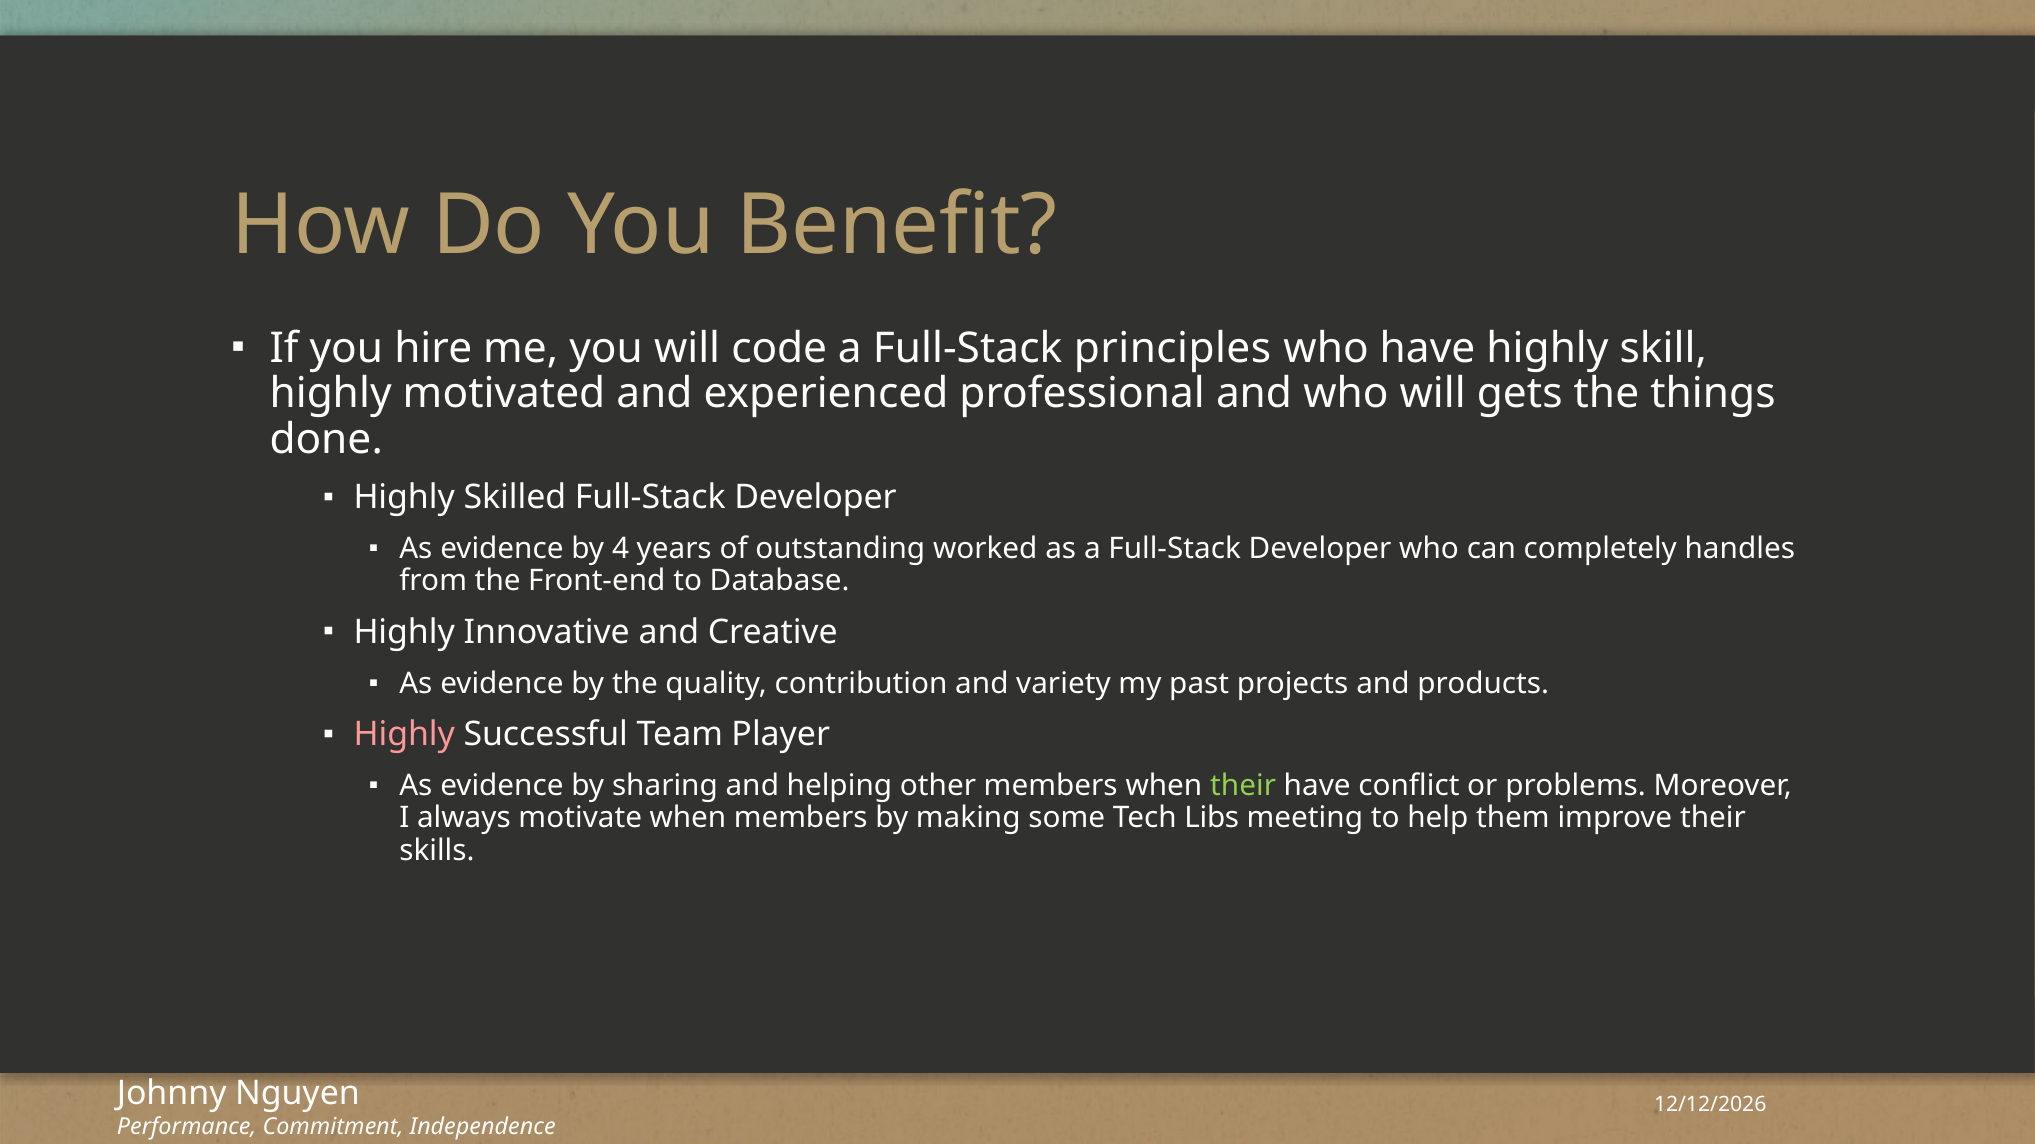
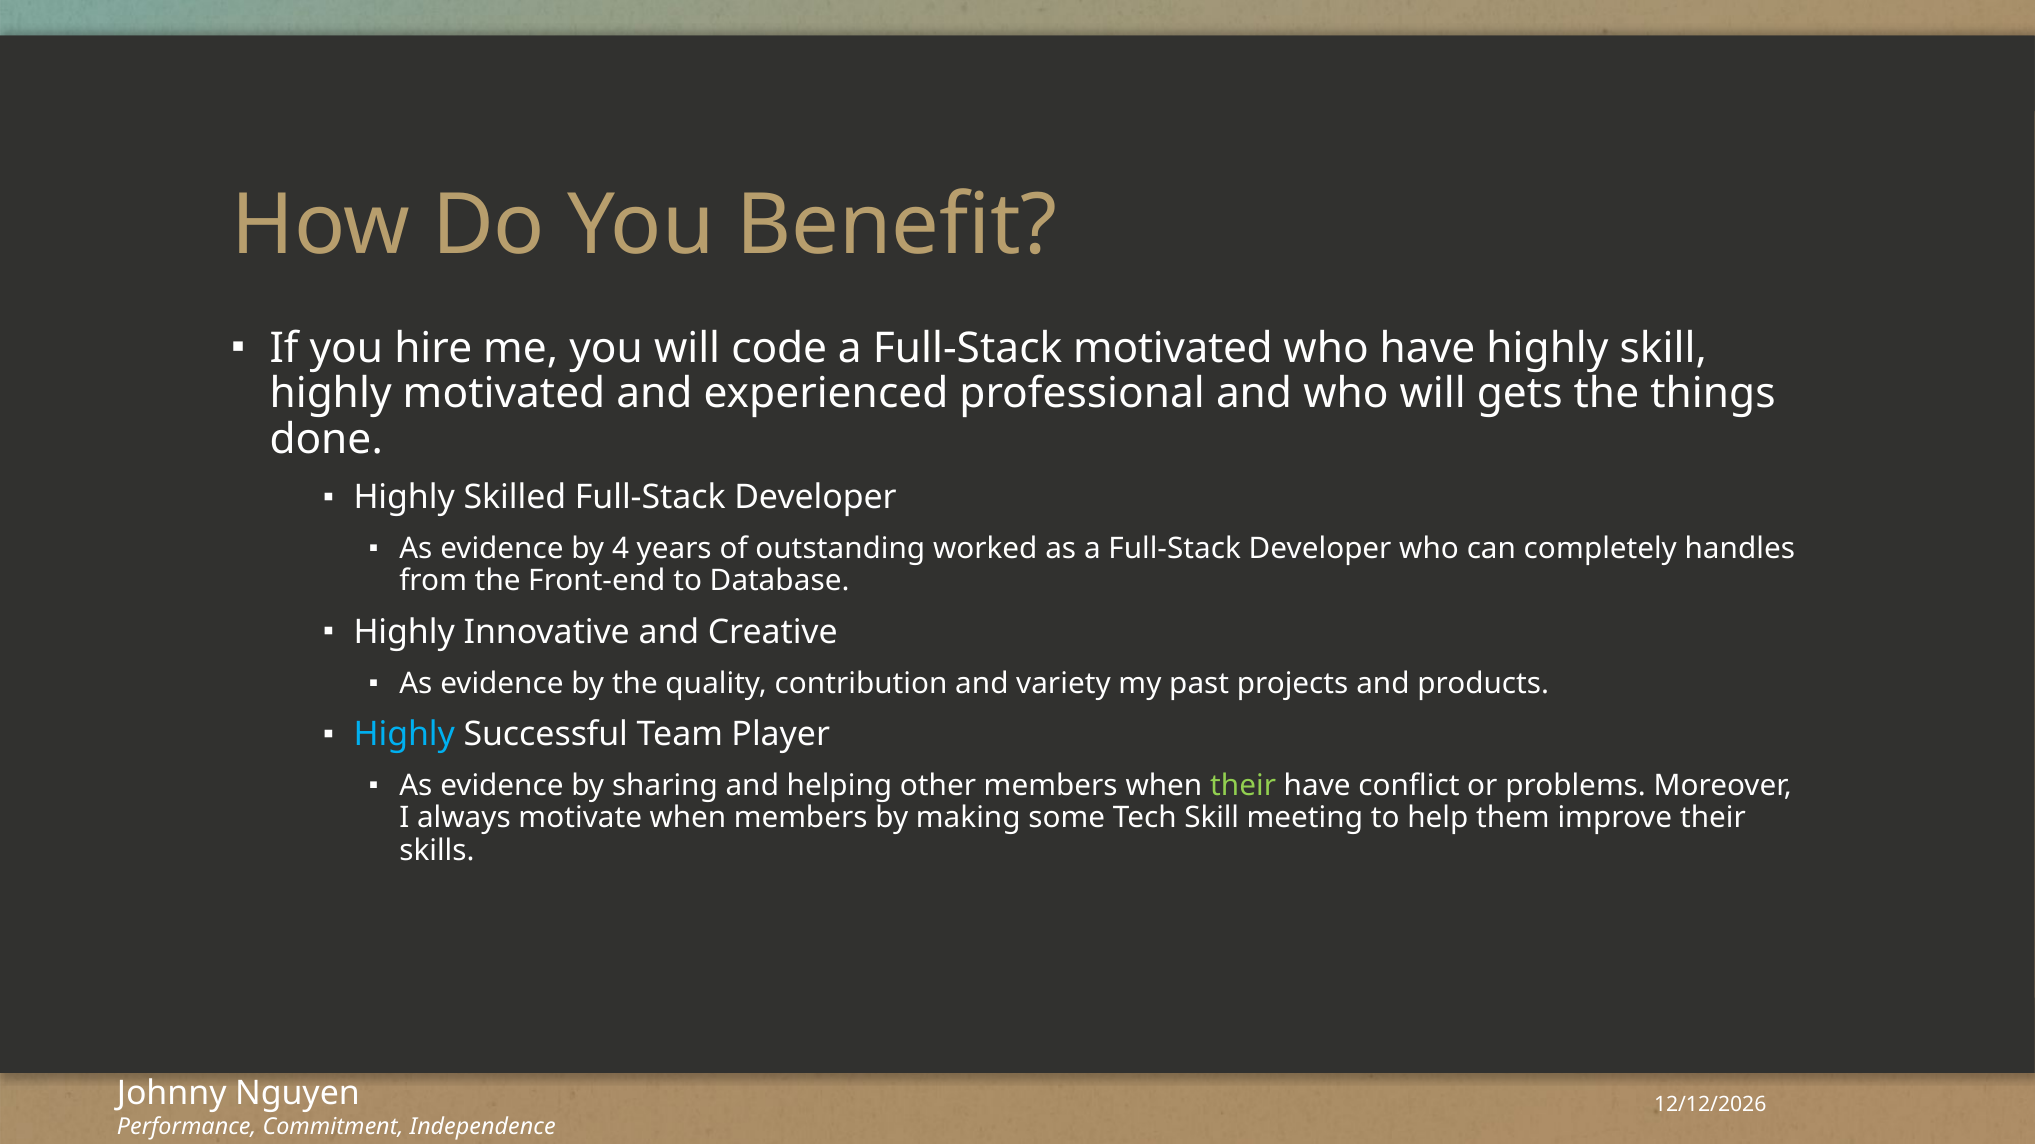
Full-Stack principles: principles -> motivated
Highly at (404, 735) colour: pink -> light blue
Tech Libs: Libs -> Skill
